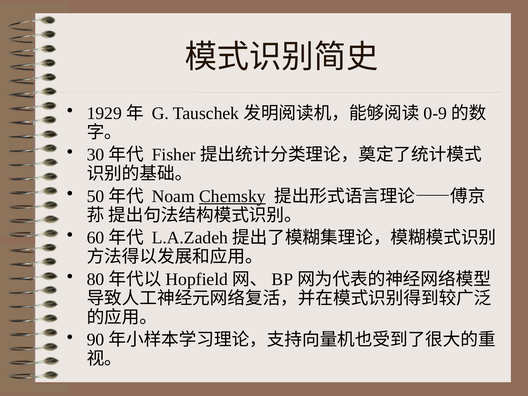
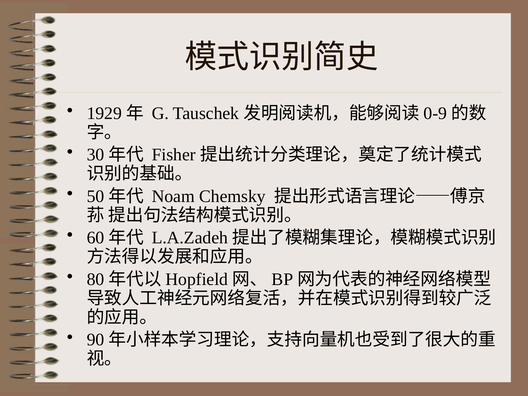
Chemsky underline: present -> none
